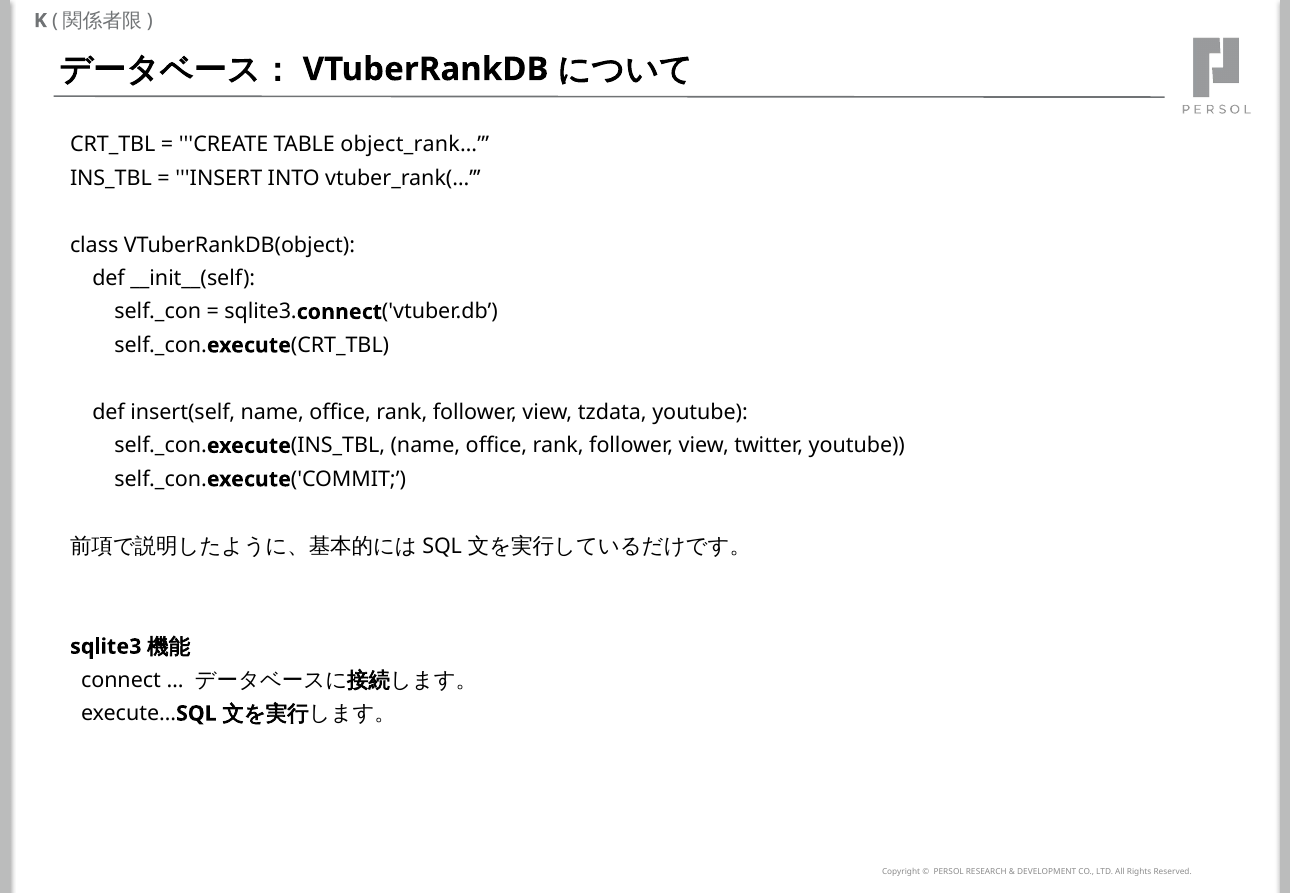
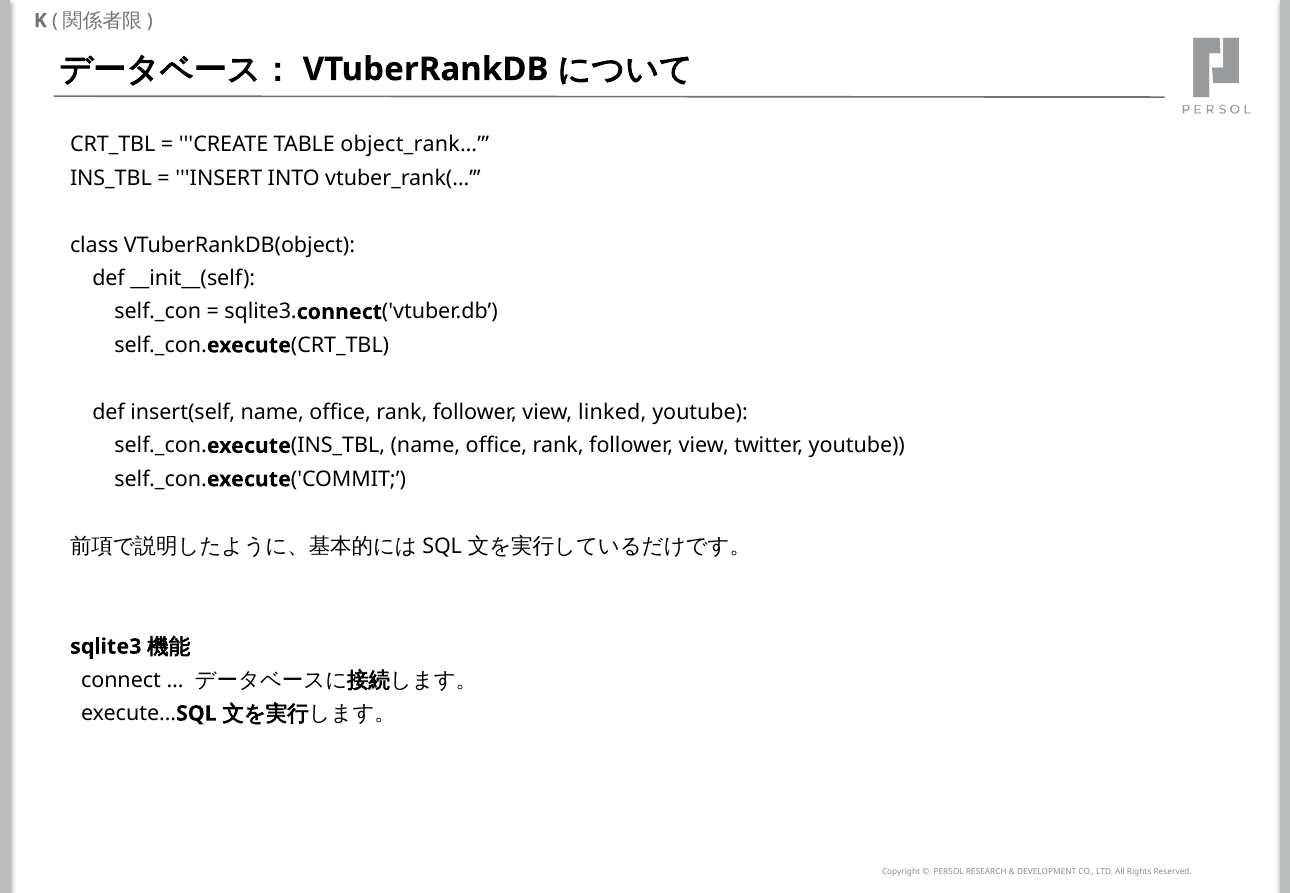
tzdata: tzdata -> linked
